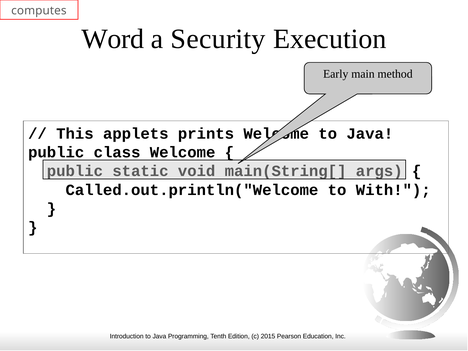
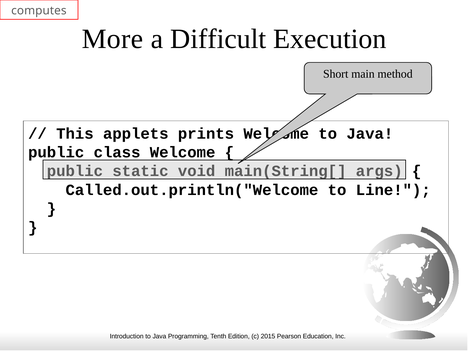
Word: Word -> More
Security: Security -> Difficult
Early: Early -> Short
With: With -> Line
